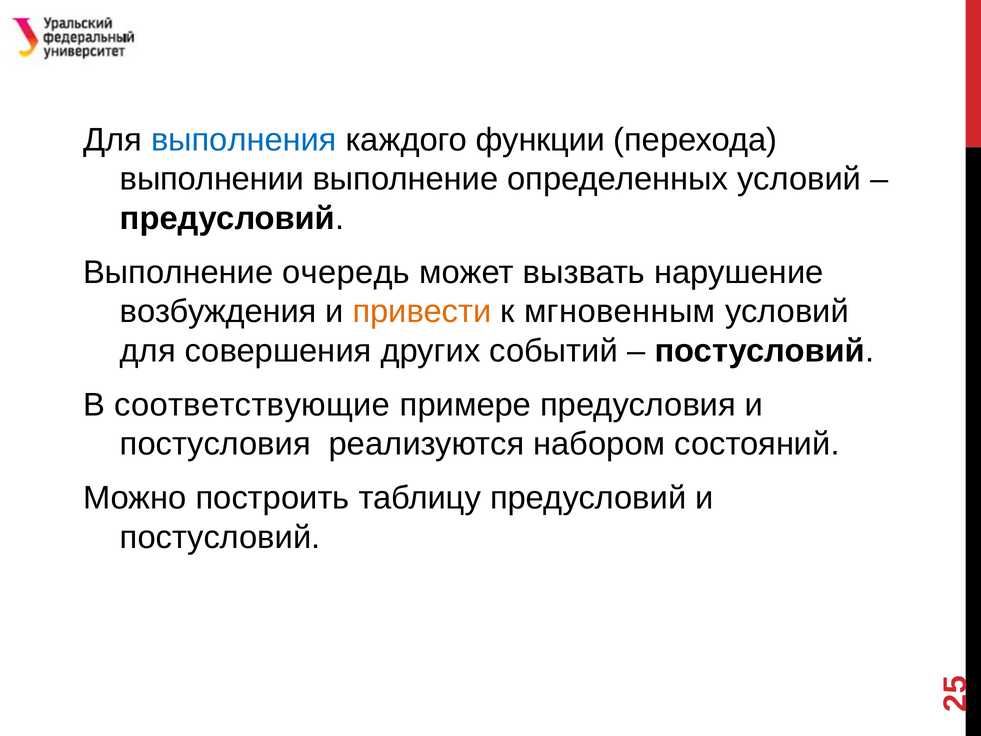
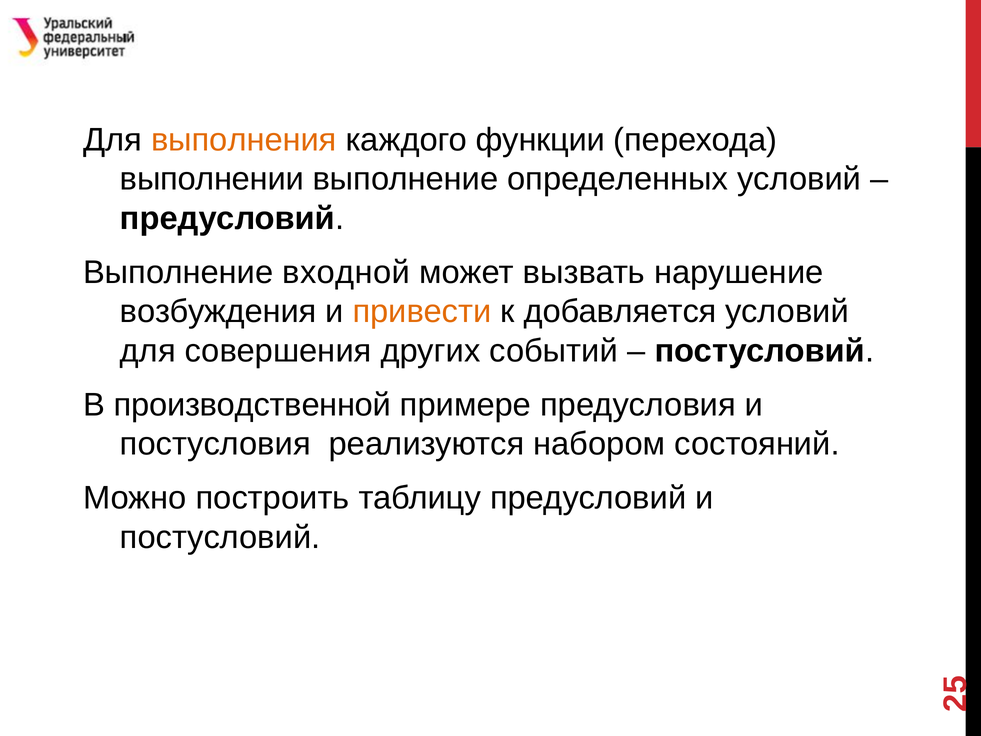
выполнения colour: blue -> orange
очередь: очередь -> входной
мгновенным: мгновенным -> добавляется
соответствующие: соответствующие -> производственной
